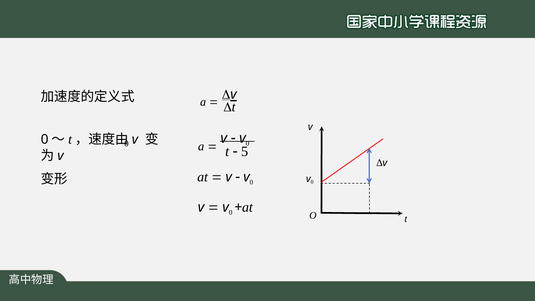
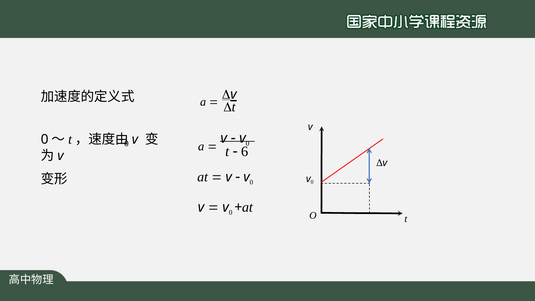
5: 5 -> 6
